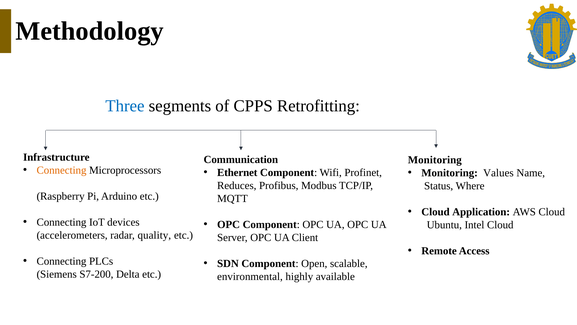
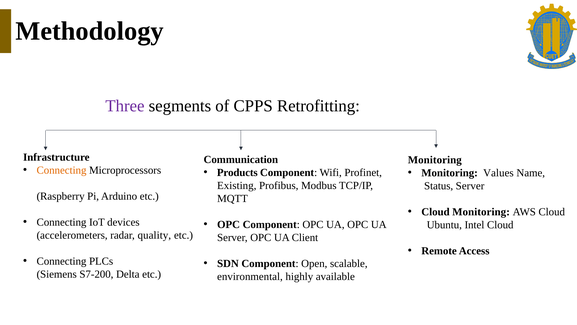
Three colour: blue -> purple
Ethernet: Ethernet -> Products
Reduces: Reduces -> Existing
Status Where: Where -> Server
Cloud Application: Application -> Monitoring
